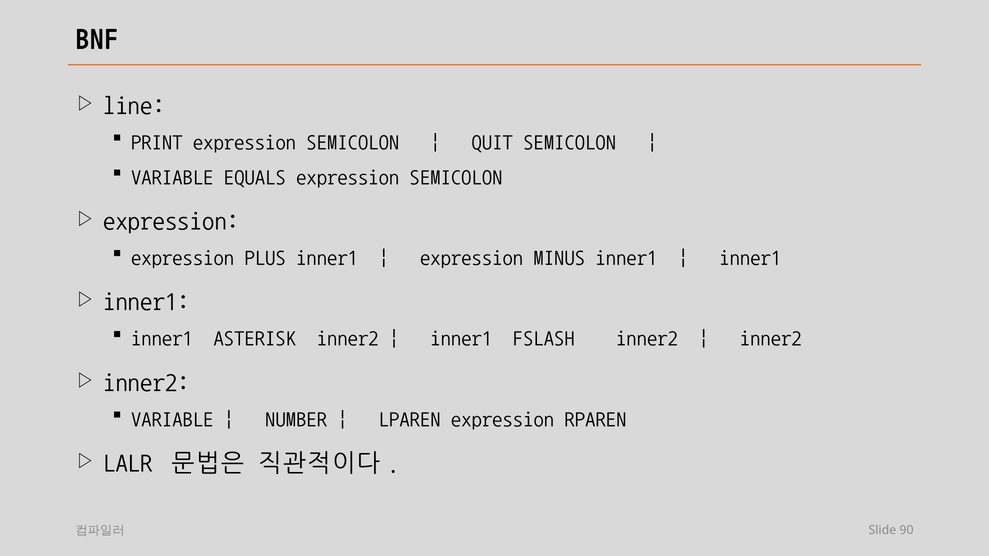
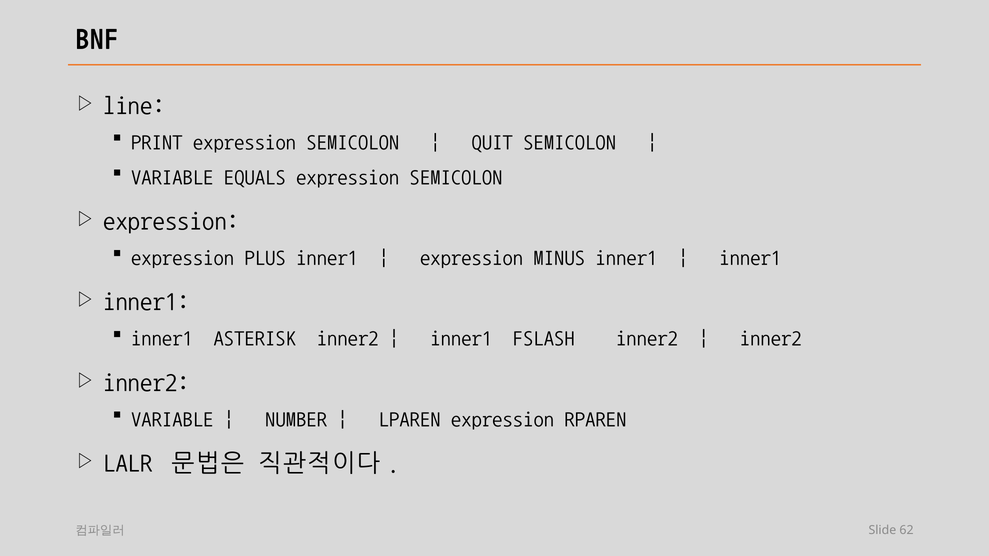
90: 90 -> 62
